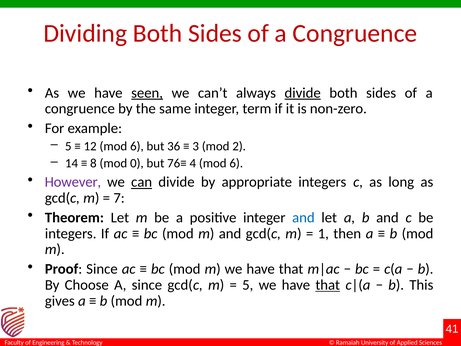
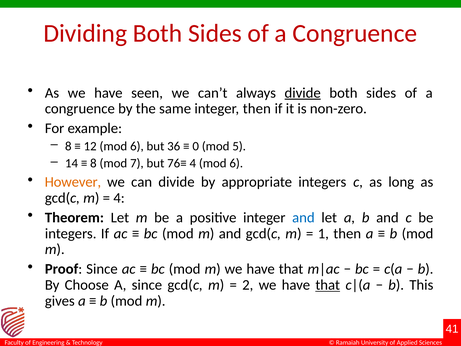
seen underline: present -> none
integer term: term -> then
5 at (68, 146): 5 -> 8
3: 3 -> 0
2: 2 -> 5
0: 0 -> 7
However colour: purple -> orange
can underline: present -> none
7 at (119, 198): 7 -> 4
5 at (248, 285): 5 -> 2
